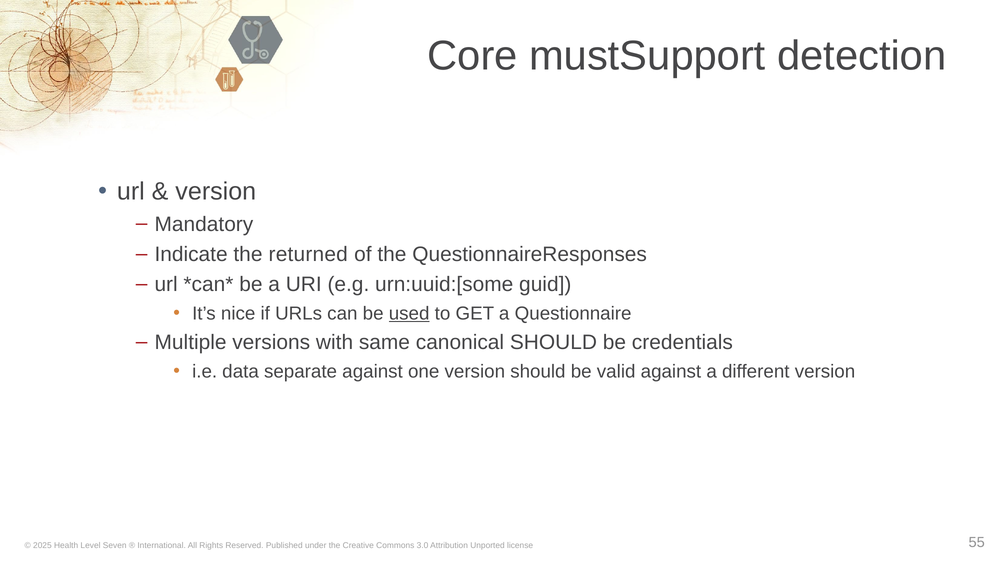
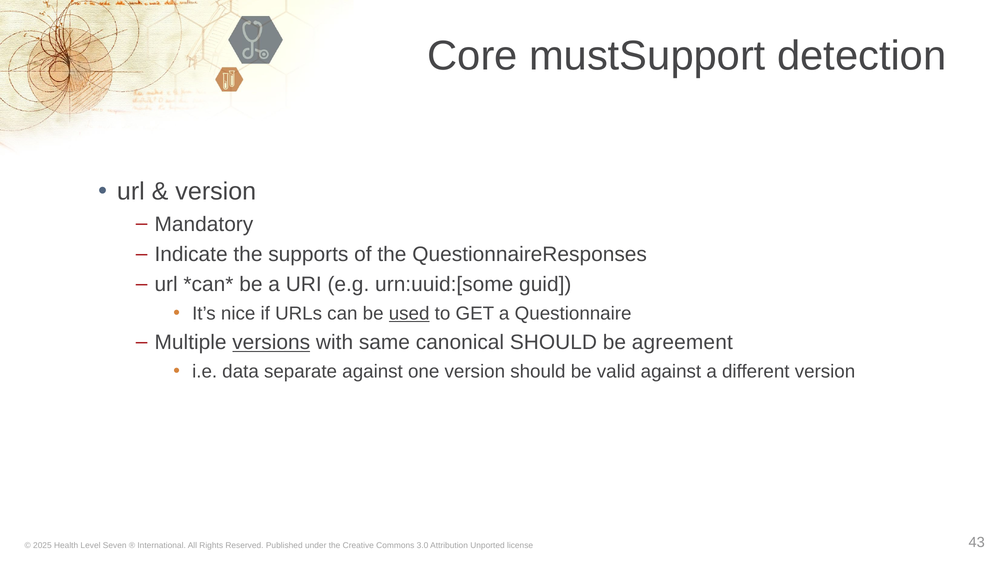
returned: returned -> supports
versions underline: none -> present
credentials: credentials -> agreement
55: 55 -> 43
